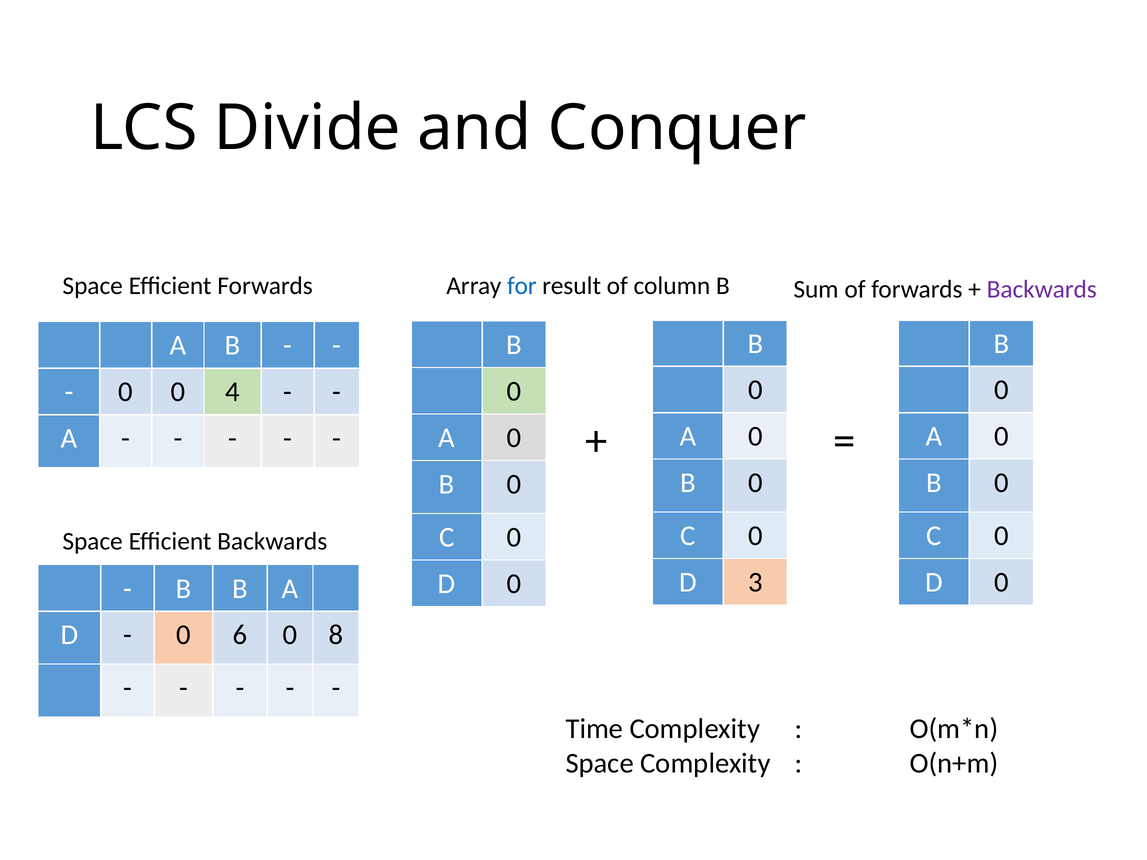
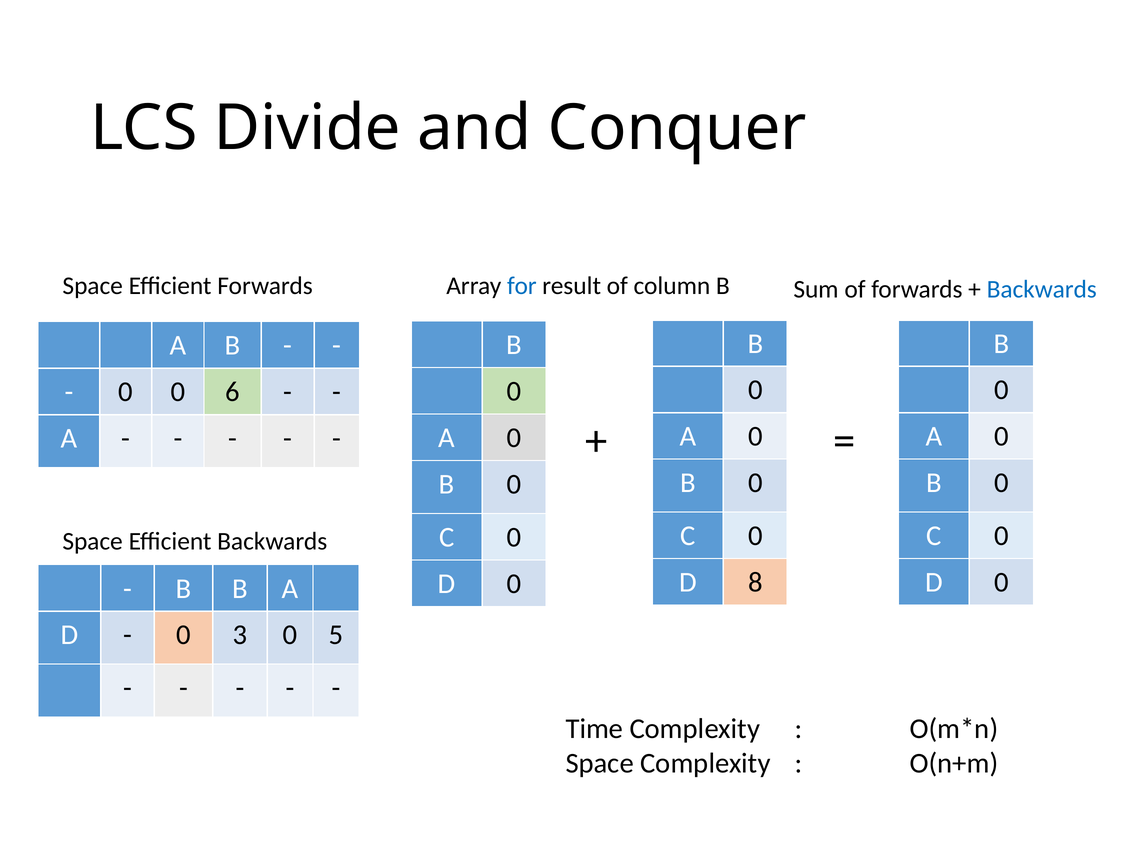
Backwards at (1042, 289) colour: purple -> blue
4: 4 -> 6
3: 3 -> 8
6: 6 -> 3
8: 8 -> 5
